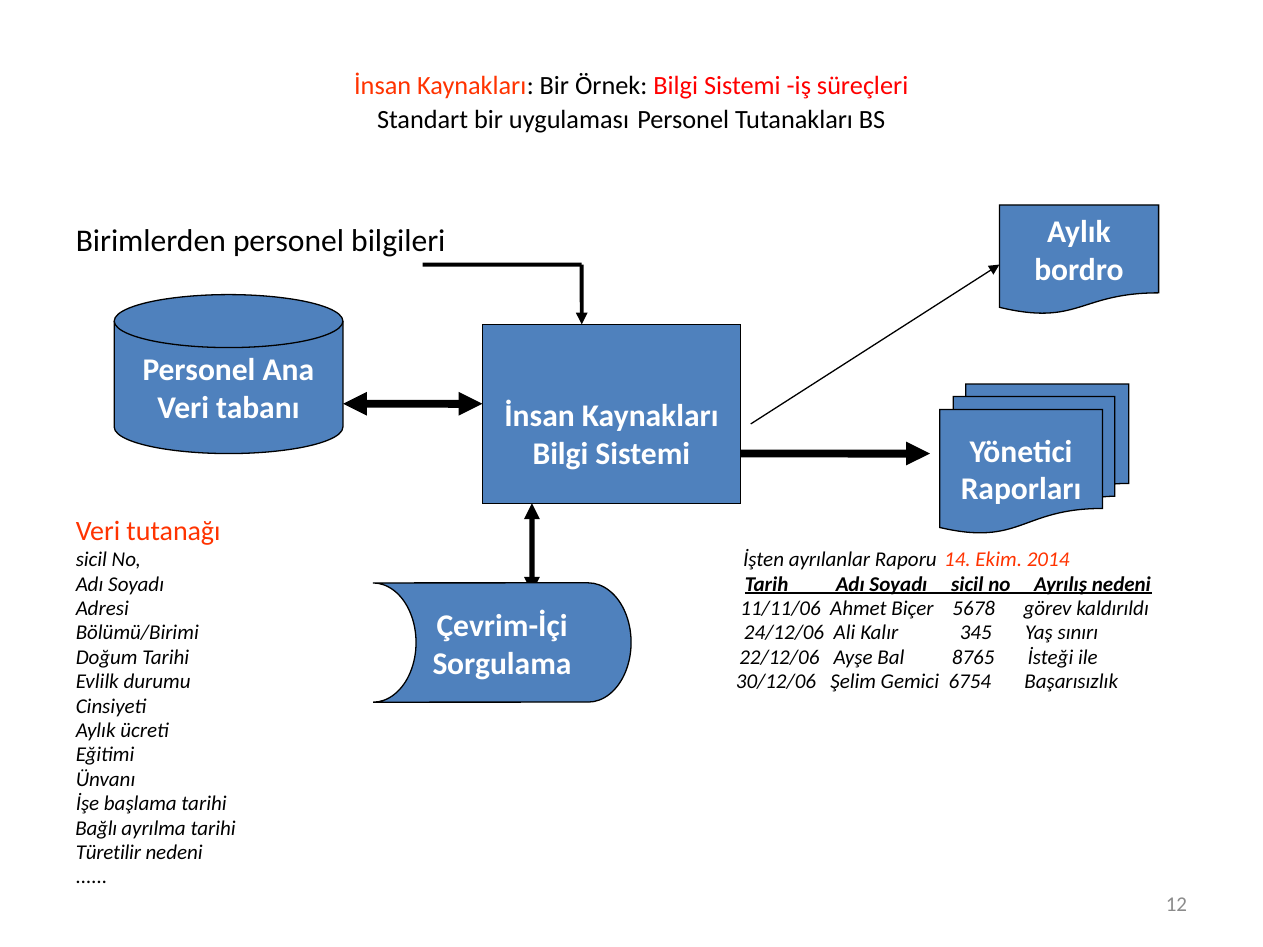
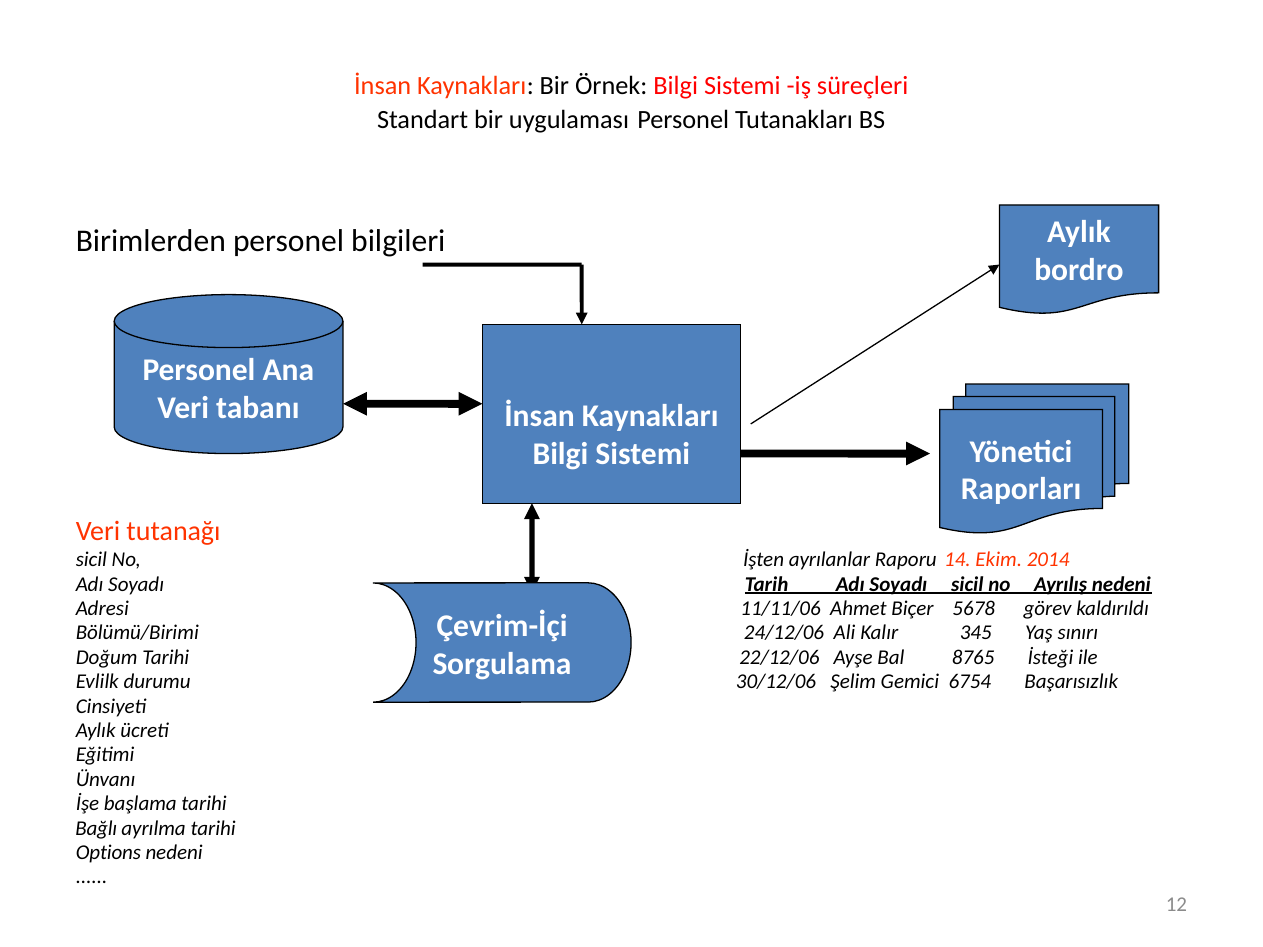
Türetilir: Türetilir -> Options
